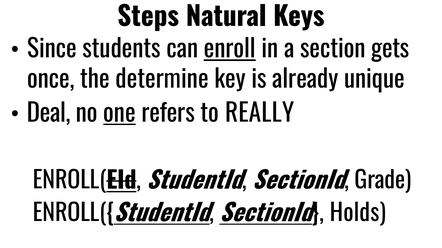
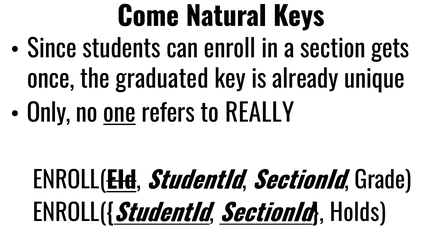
Steps: Steps -> Come
enroll underline: present -> none
determine: determine -> graduated
Deal: Deal -> Only
